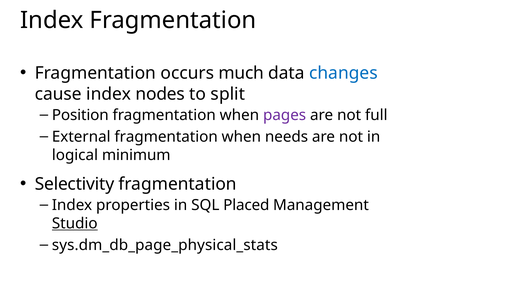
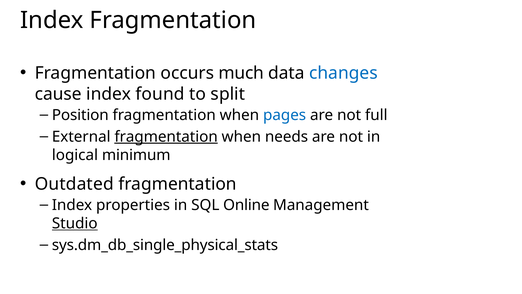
nodes: nodes -> found
pages colour: purple -> blue
fragmentation at (166, 137) underline: none -> present
Selectivity: Selectivity -> Outdated
Placed: Placed -> Online
sys.dm_db_page_physical_stats: sys.dm_db_page_physical_stats -> sys.dm_db_single_physical_stats
